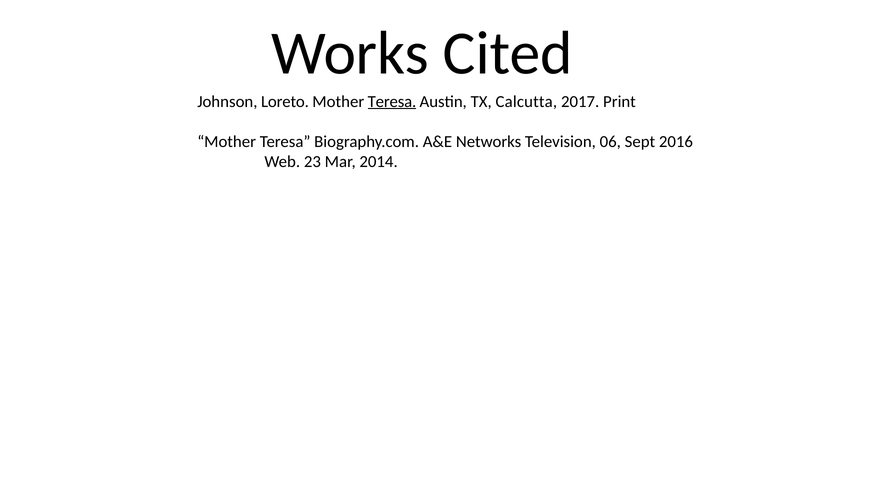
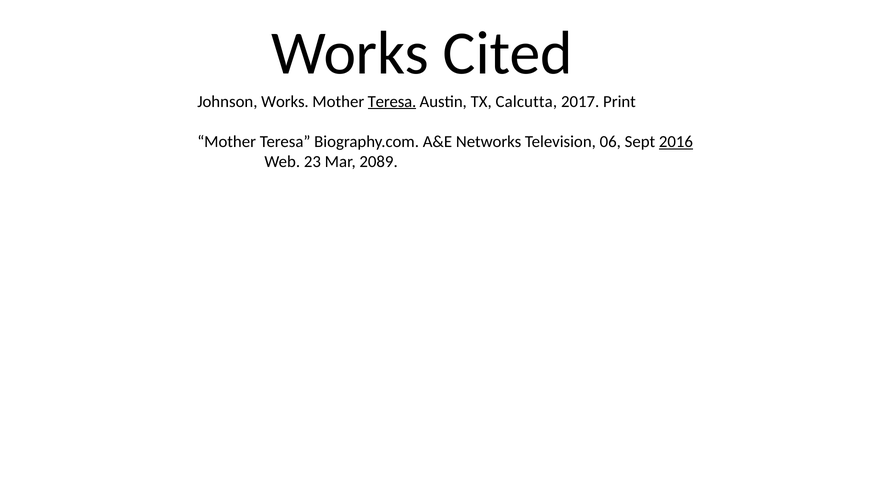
Johnson Loreto: Loreto -> Works
2016 underline: none -> present
2014: 2014 -> 2089
